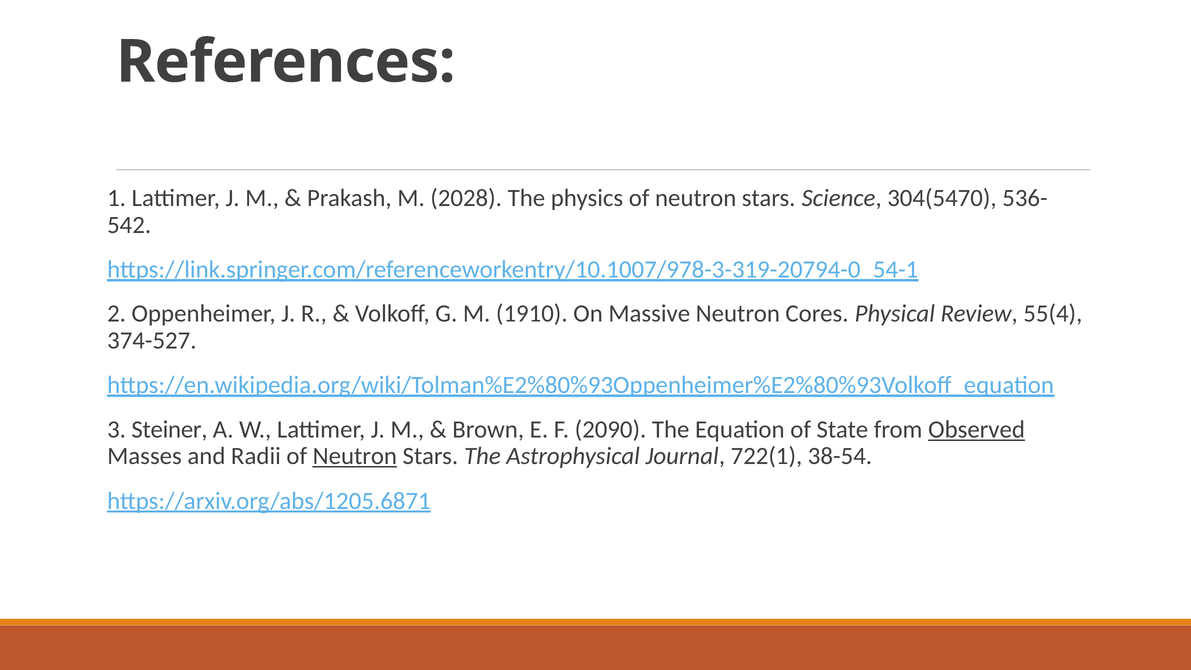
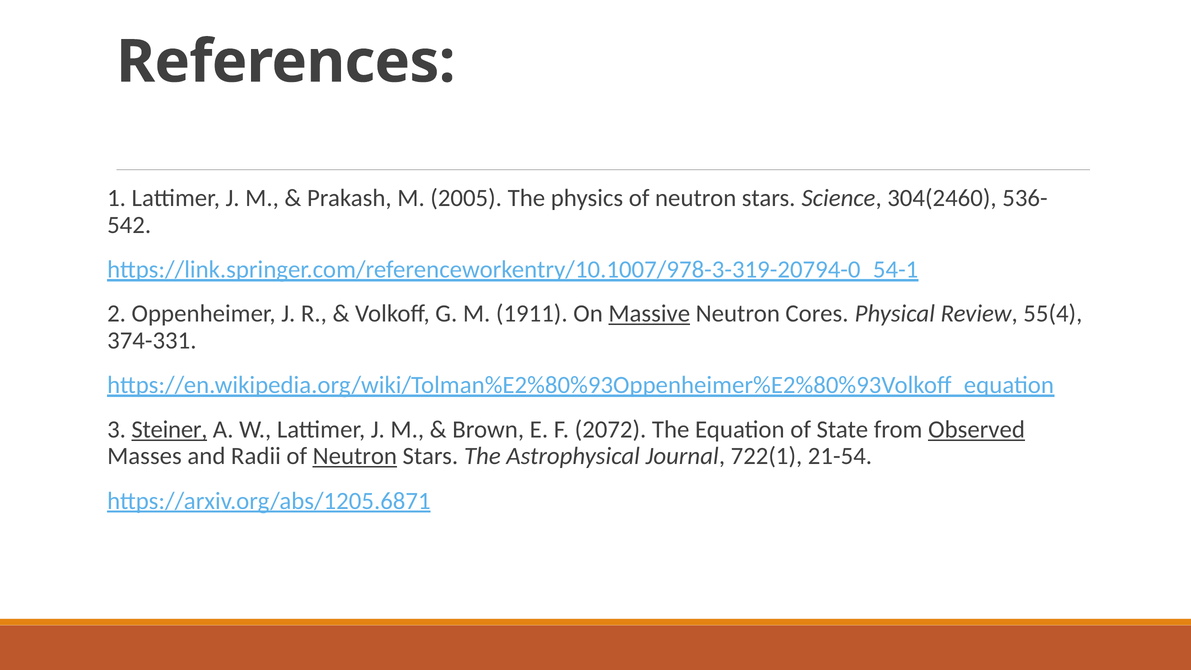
2028: 2028 -> 2005
304(5470: 304(5470 -> 304(2460
1910: 1910 -> 1911
Massive underline: none -> present
374-527: 374-527 -> 374-331
Steiner underline: none -> present
2090: 2090 -> 2072
38-54: 38-54 -> 21-54
